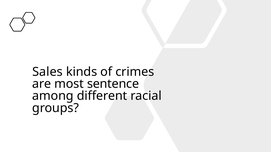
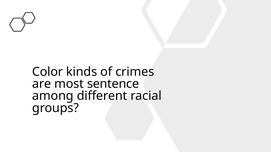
Sales: Sales -> Color
